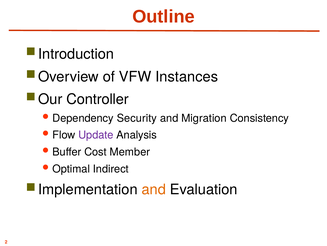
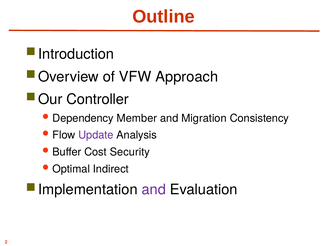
Instances: Instances -> Approach
Security: Security -> Member
Member: Member -> Security
and at (154, 189) colour: orange -> purple
